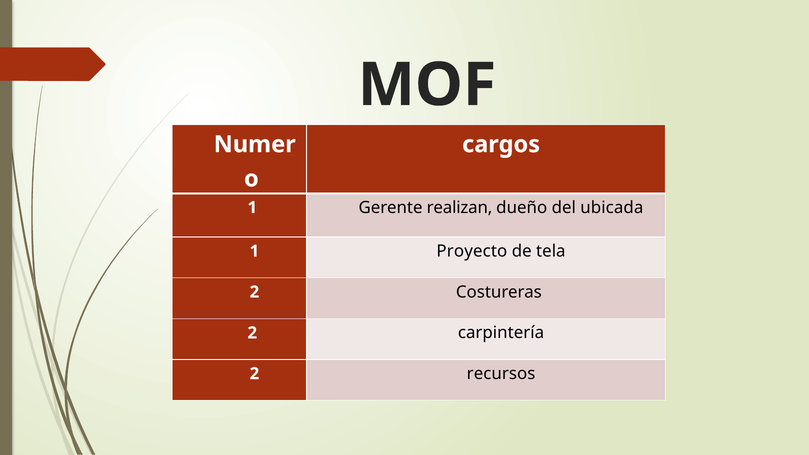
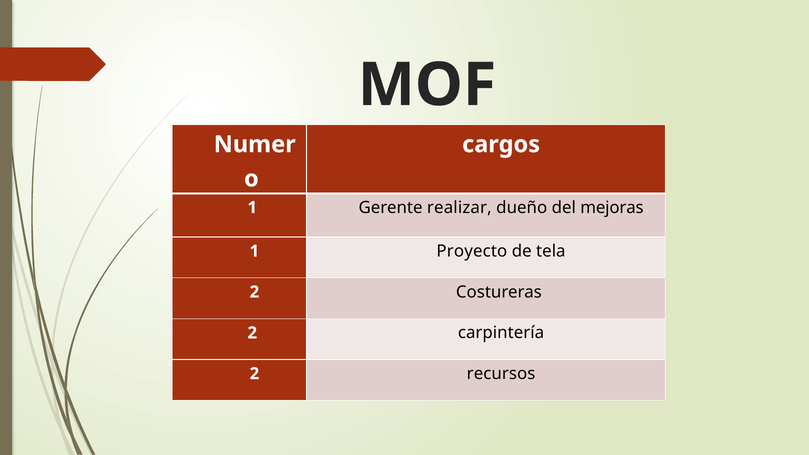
realizan: realizan -> realizar
ubicada: ubicada -> mejoras
